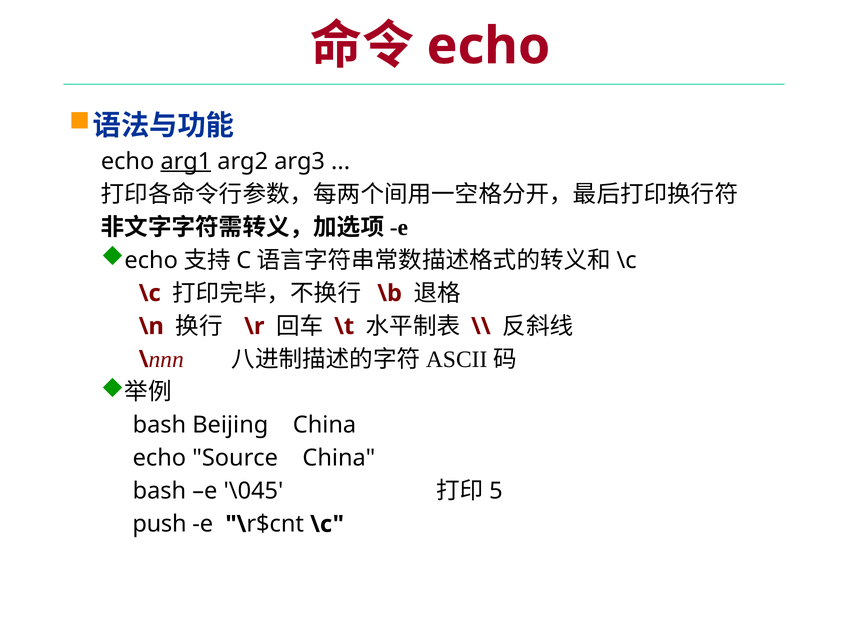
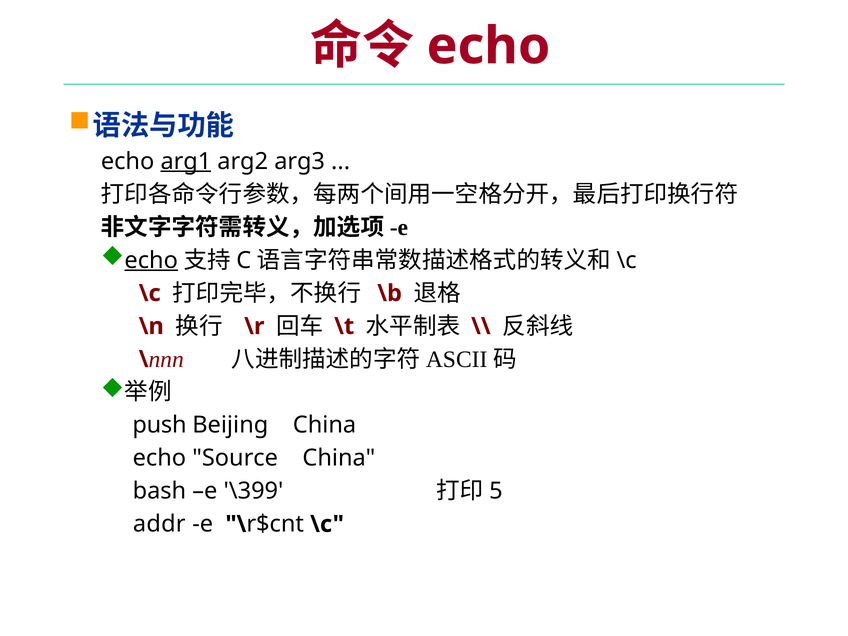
echo at (151, 260) underline: none -> present
bash at (159, 425): bash -> push
\045: \045 -> \399
push: push -> addr
